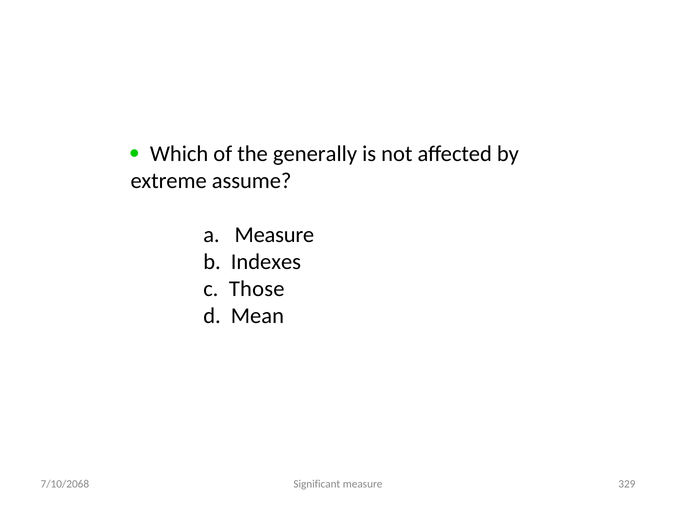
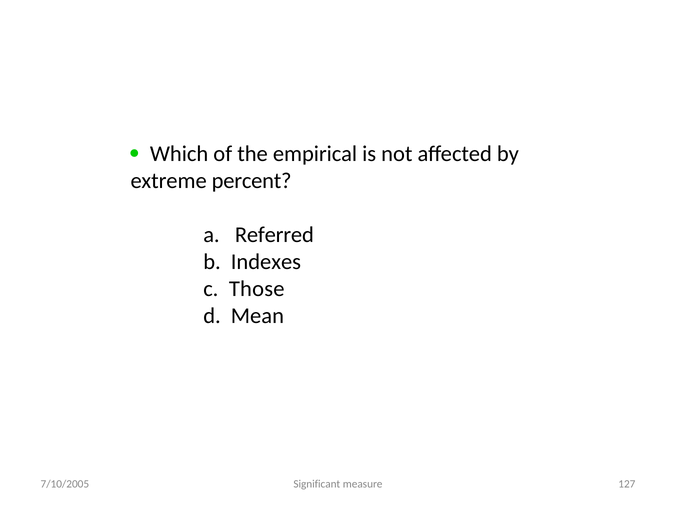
generally: generally -> empirical
assume: assume -> percent
a Measure: Measure -> Referred
329: 329 -> 127
7/10/2068: 7/10/2068 -> 7/10/2005
